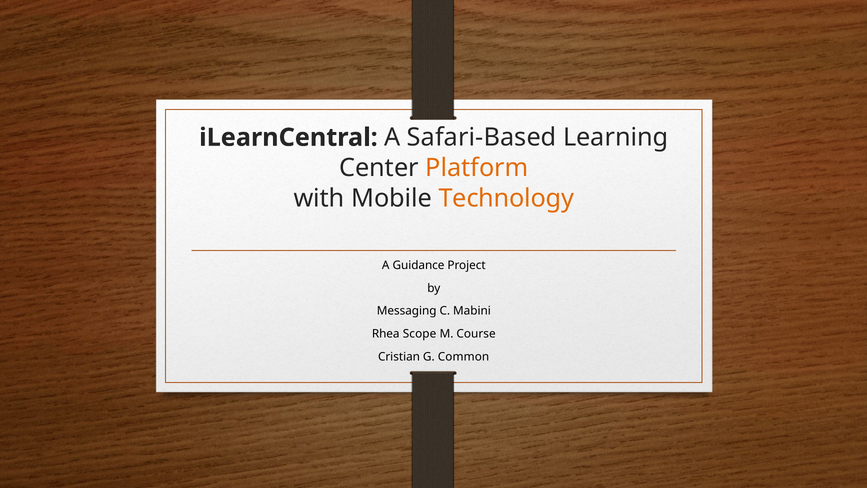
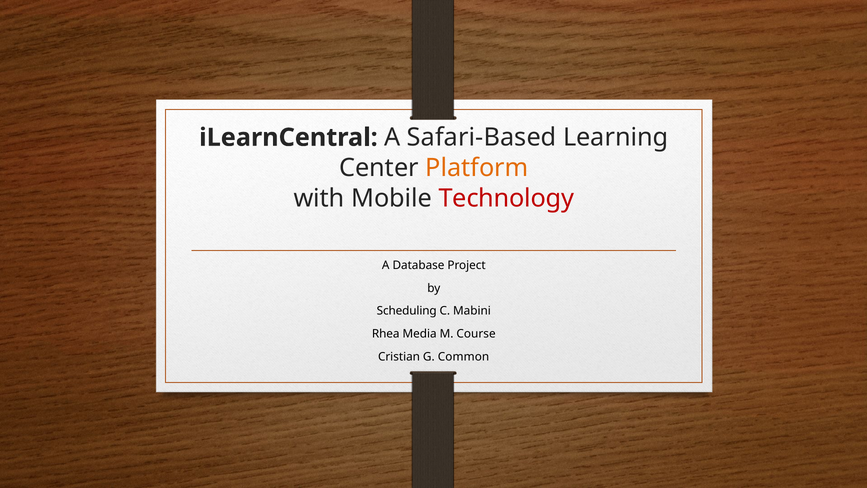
Technology colour: orange -> red
Guidance: Guidance -> Database
Messaging: Messaging -> Scheduling
Scope: Scope -> Media
